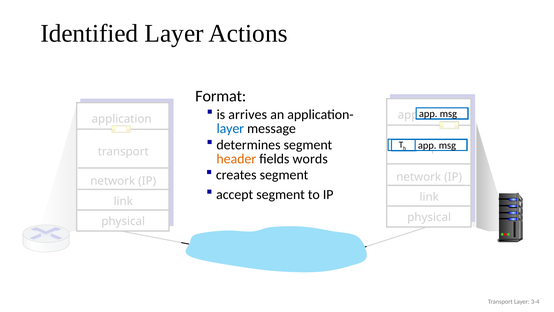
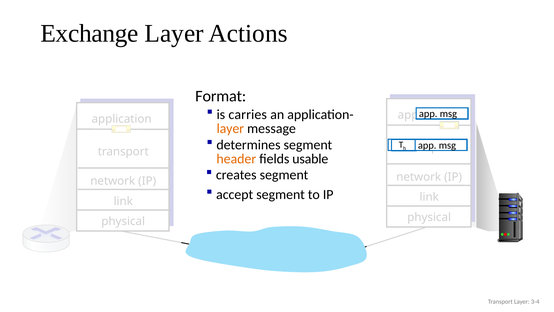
Identified: Identified -> Exchange
arrives: arrives -> carries
layer at (230, 129) colour: blue -> orange
words: words -> usable
